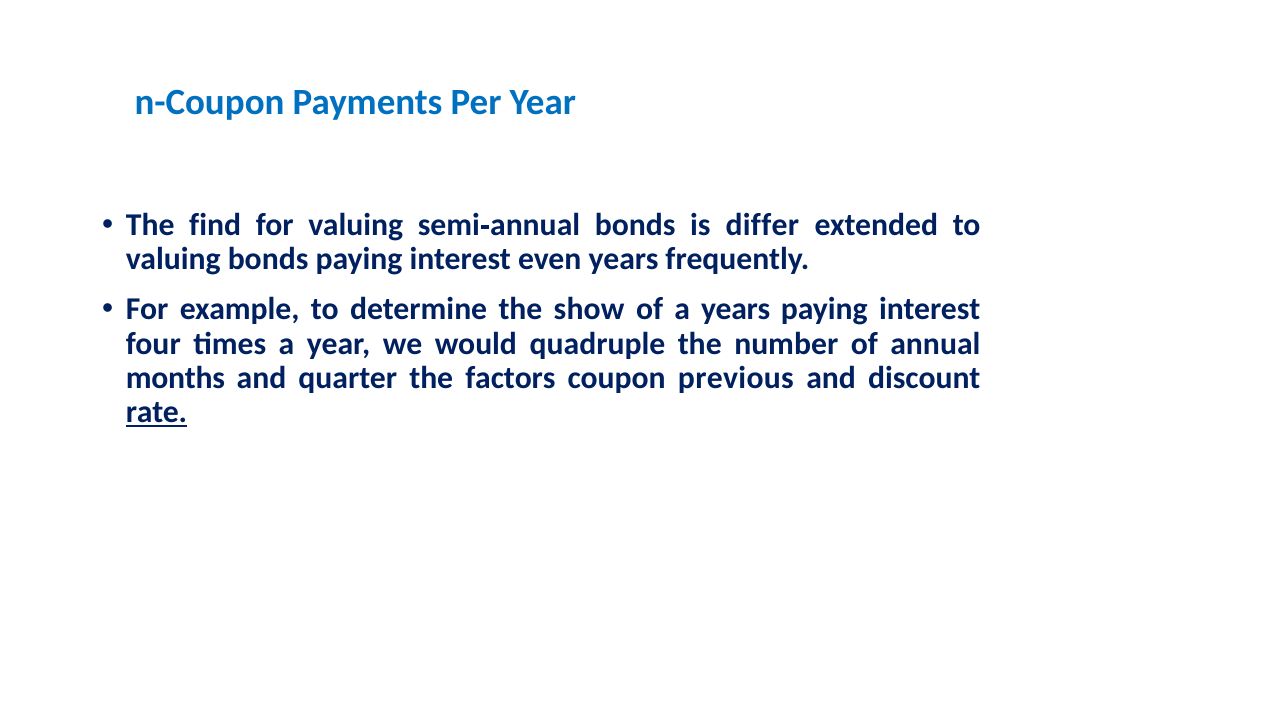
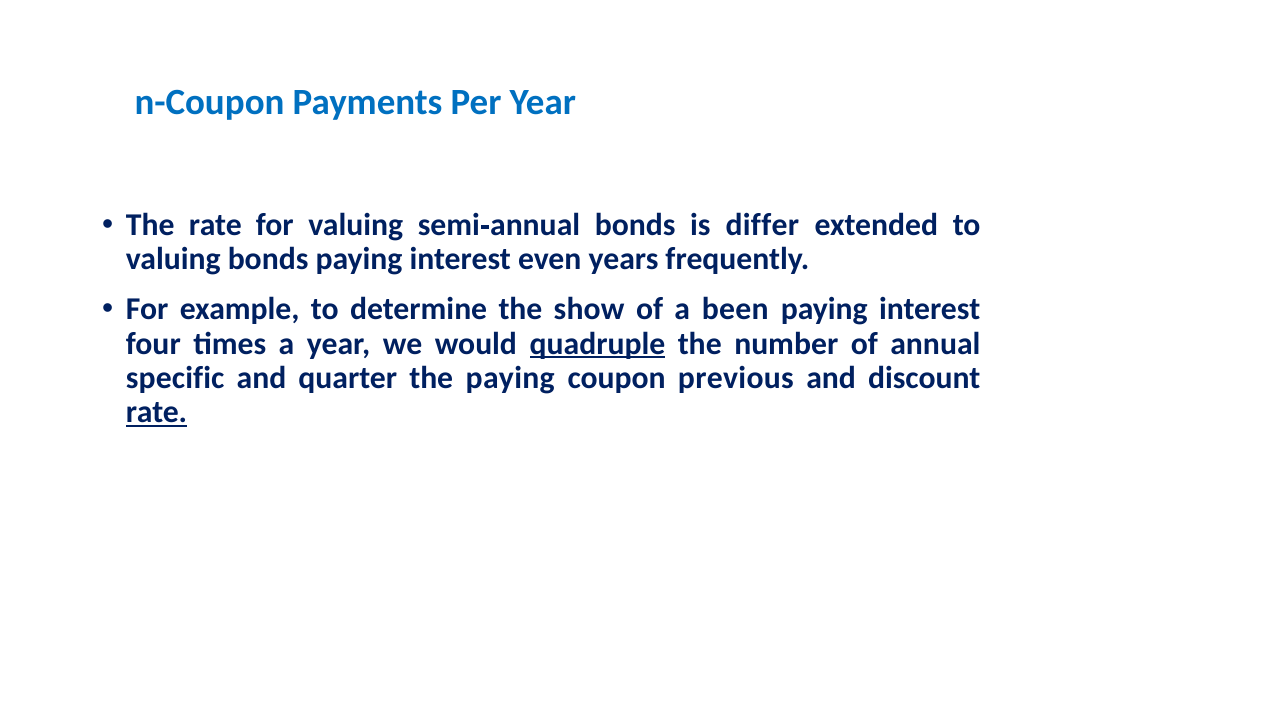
The find: find -> rate
a years: years -> been
quadruple underline: none -> present
months: months -> specific
the factors: factors -> paying
